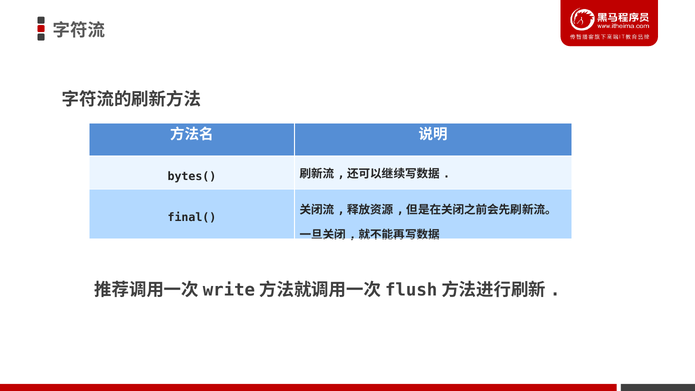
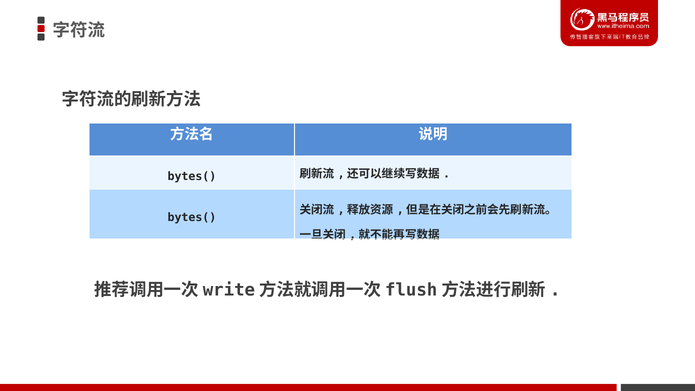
final( at (192, 218): final( -> bytes(
